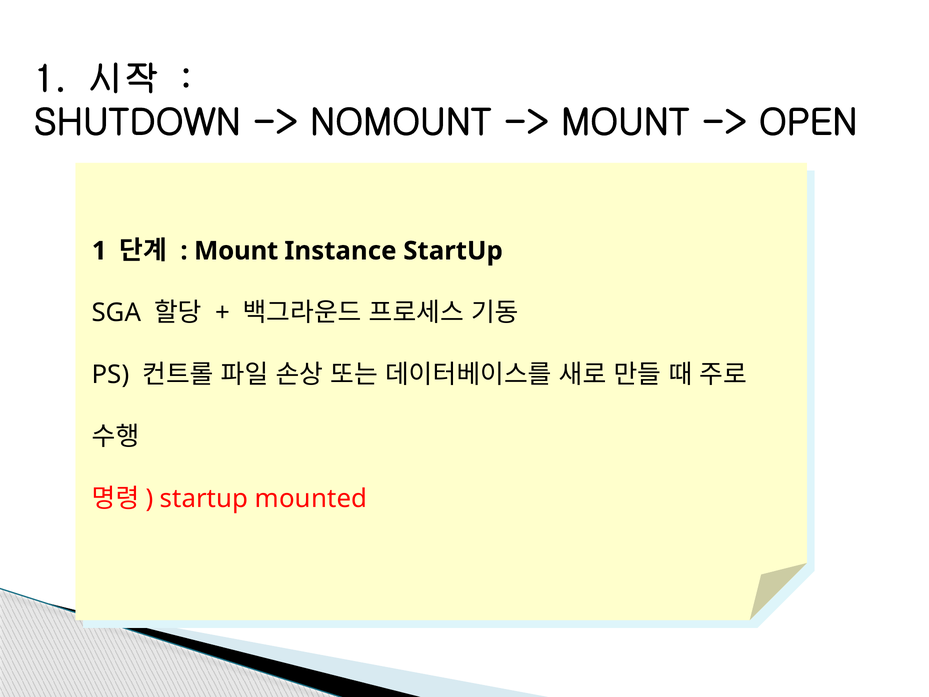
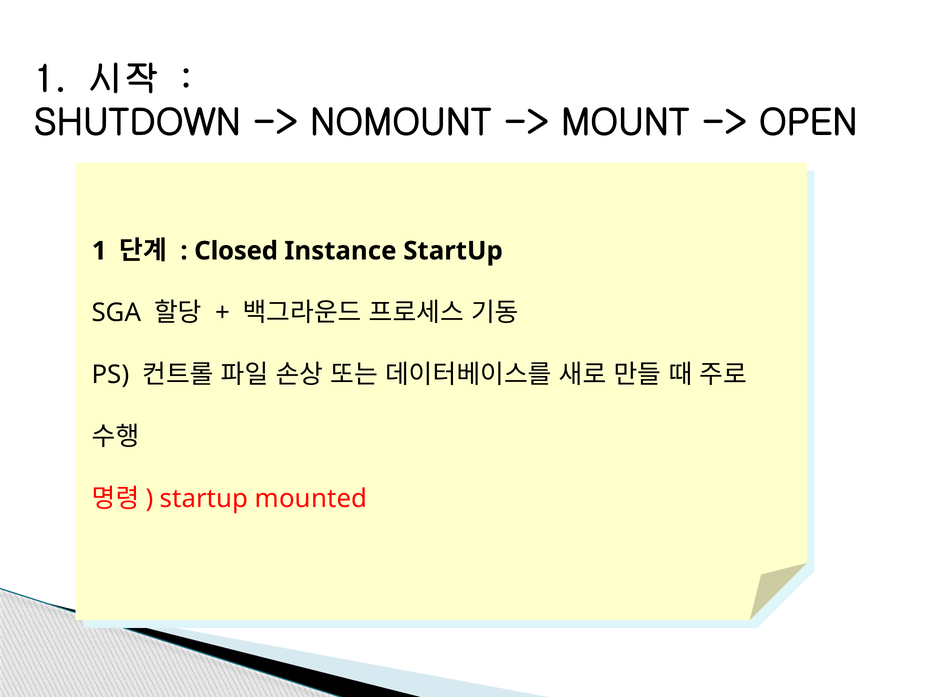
Mount at (236, 251): Mount -> Closed
